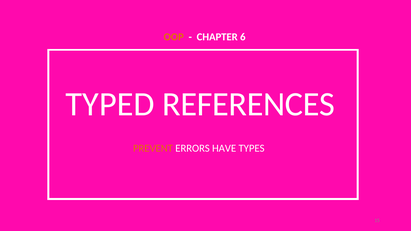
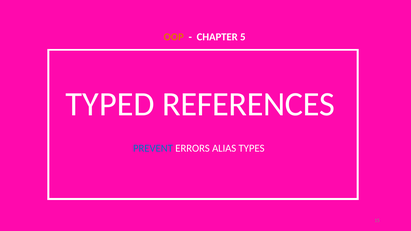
6: 6 -> 5
PREVENT colour: orange -> blue
HAVE: HAVE -> ALIAS
